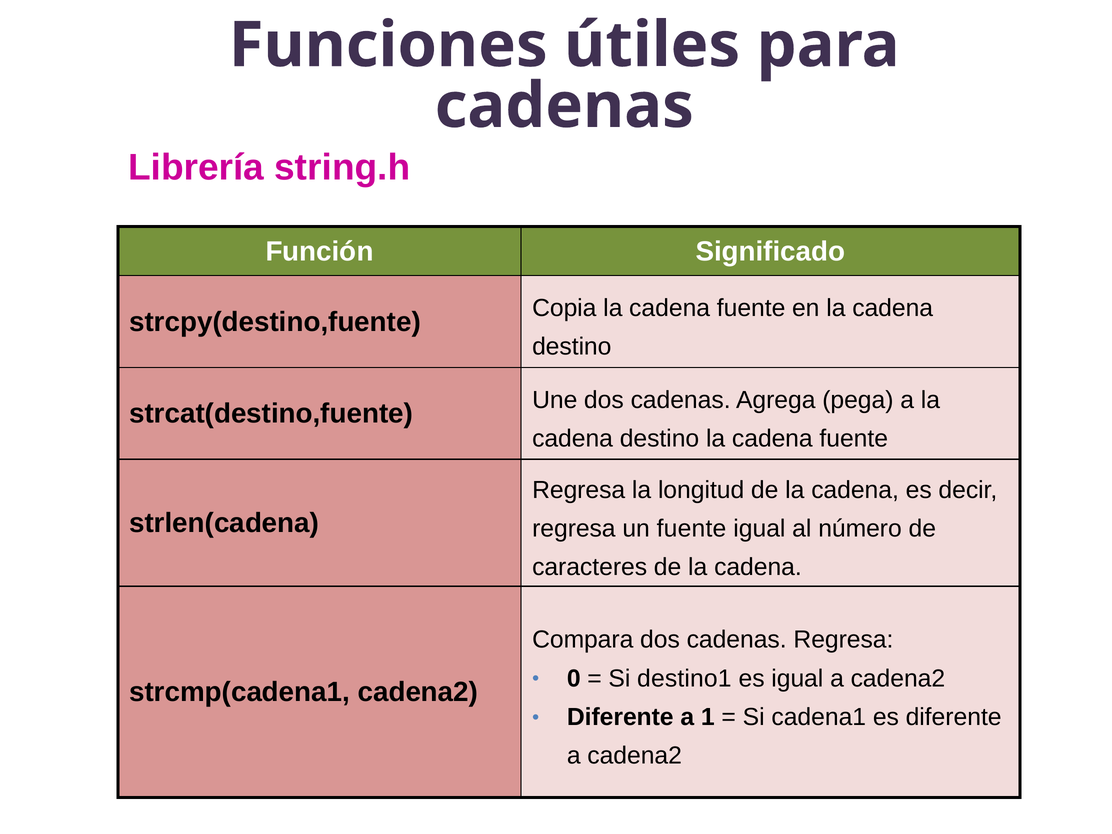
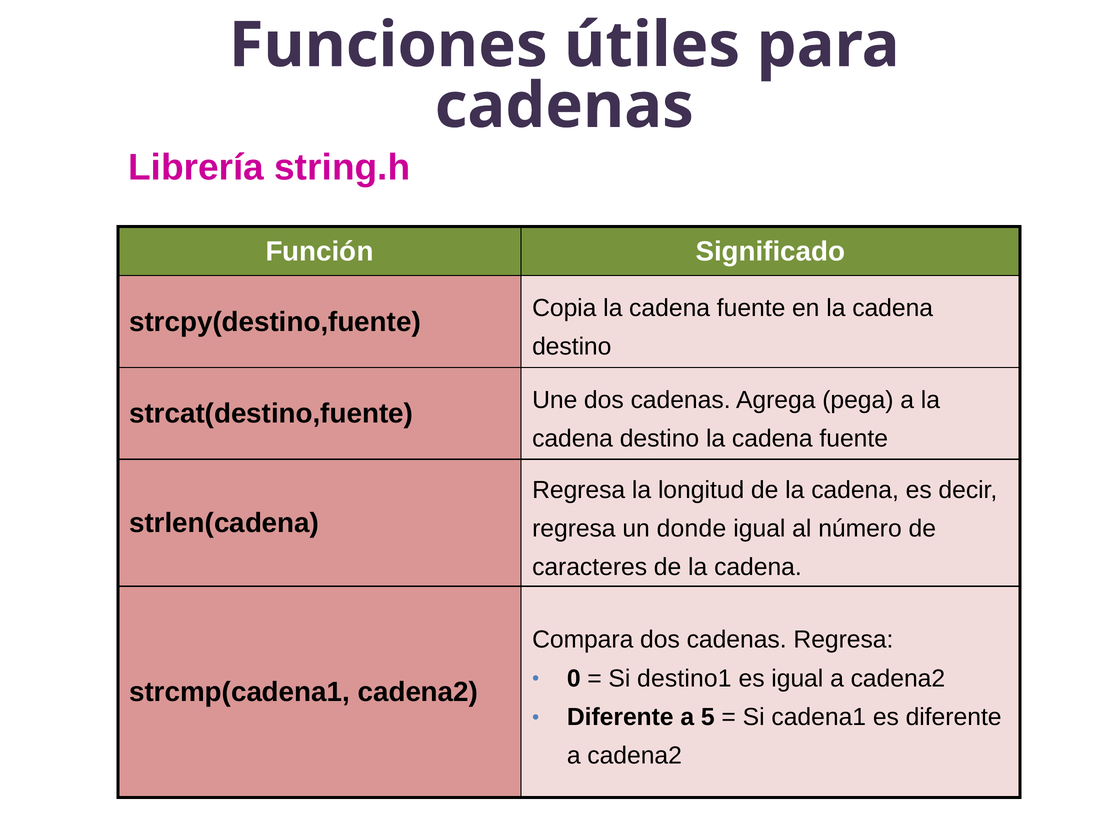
un fuente: fuente -> donde
1: 1 -> 5
